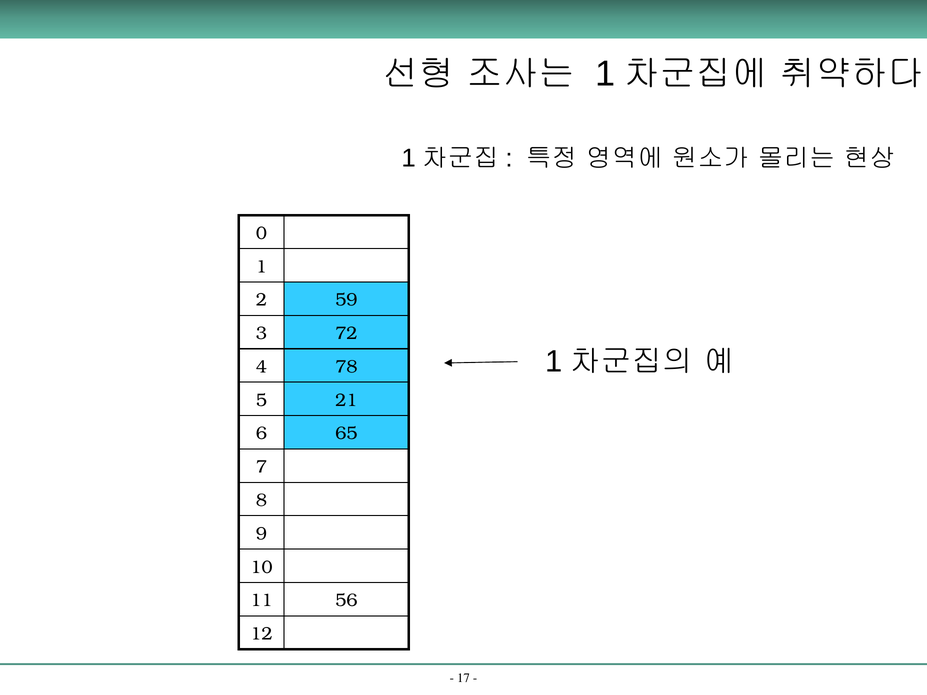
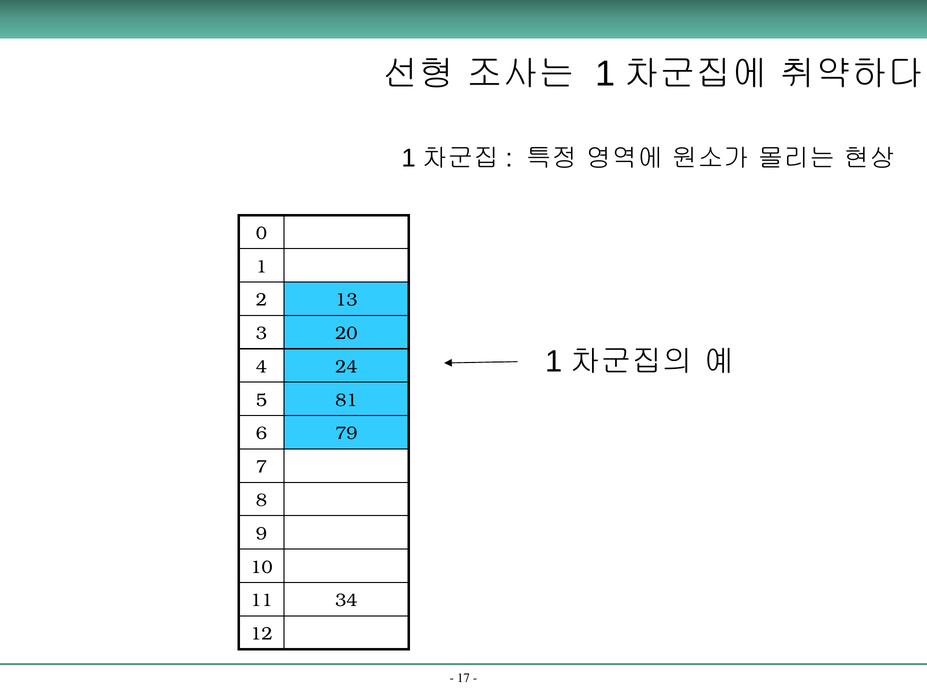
59: 59 -> 13
72: 72 -> 20
78: 78 -> 24
21: 21 -> 81
65: 65 -> 79
56: 56 -> 34
